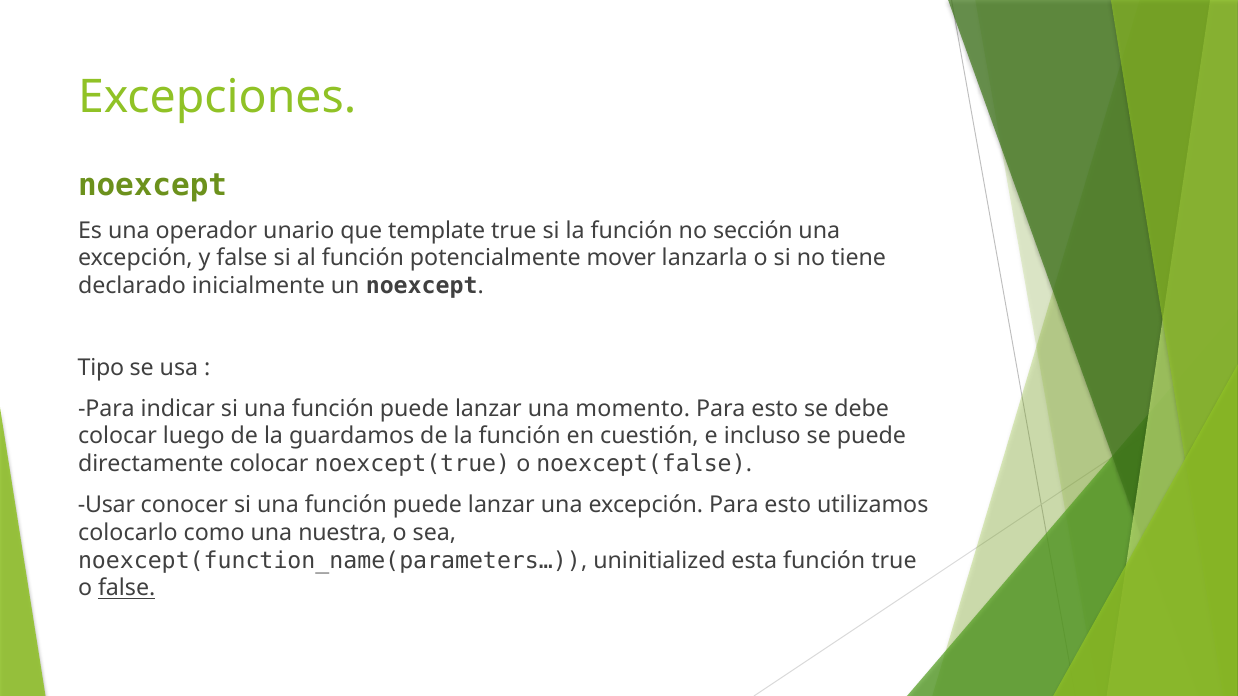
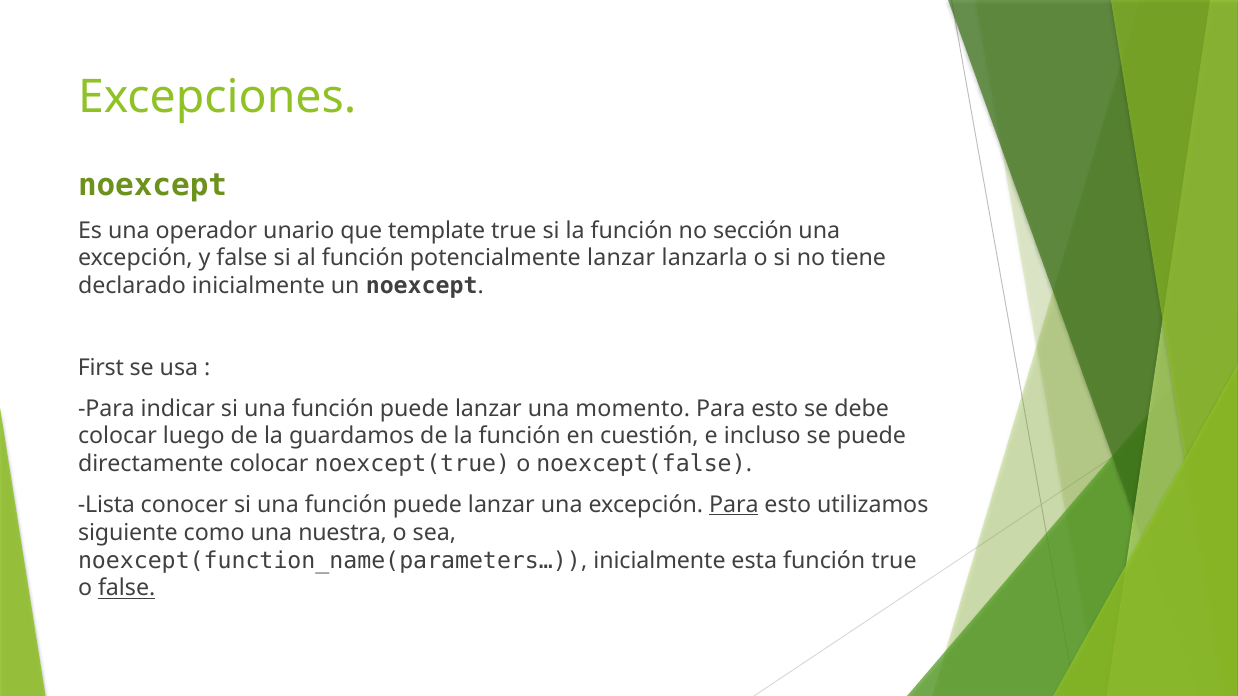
potencialmente mover: mover -> lanzar
Tipo: Tipo -> First
Usar: Usar -> Lista
Para at (734, 505) underline: none -> present
colocarlo: colocarlo -> siguiente
uninitialized at (659, 561): uninitialized -> inicialmente
